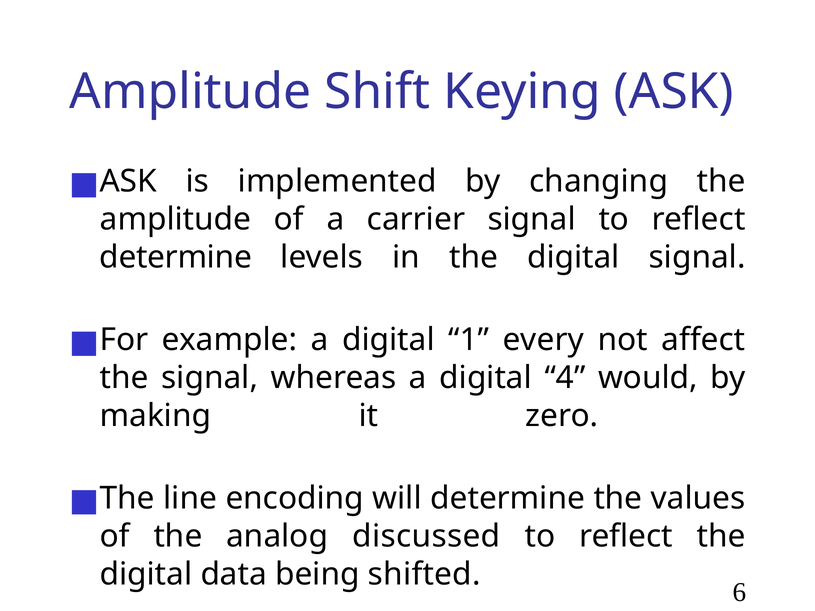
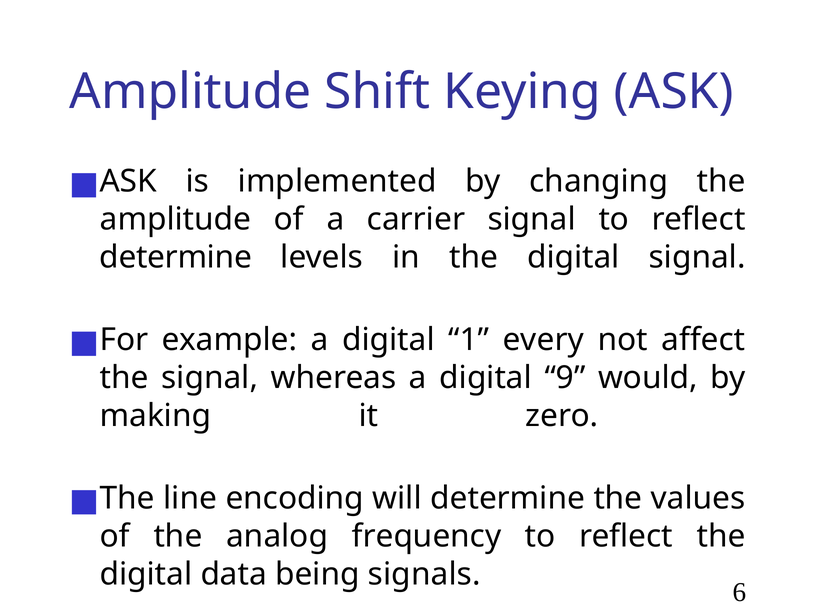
4: 4 -> 9
discussed: discussed -> frequency
shifted: shifted -> signals
